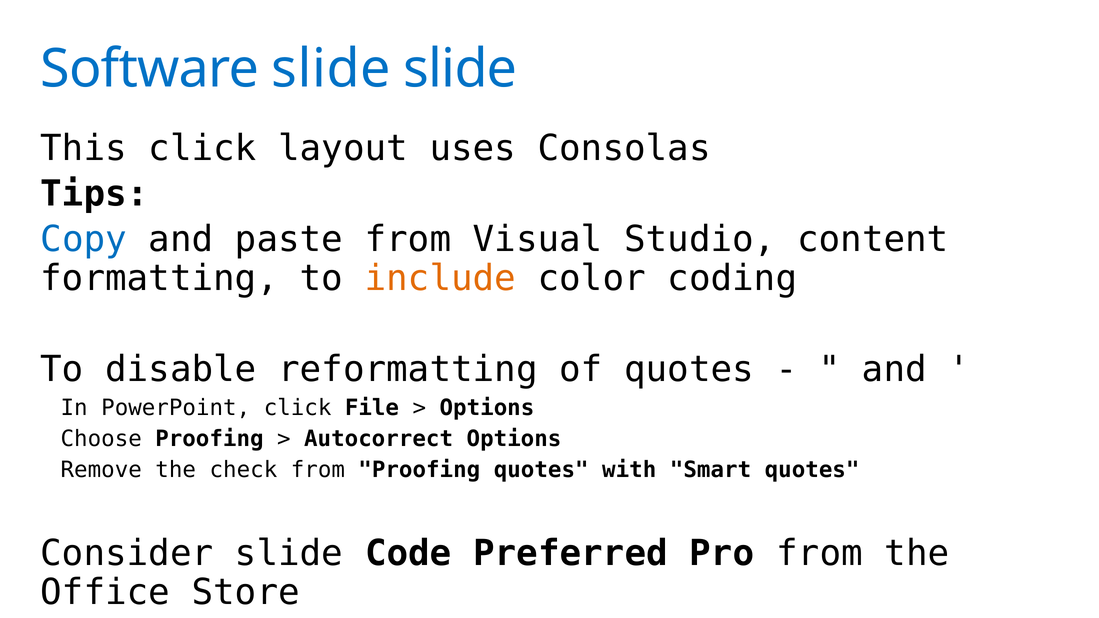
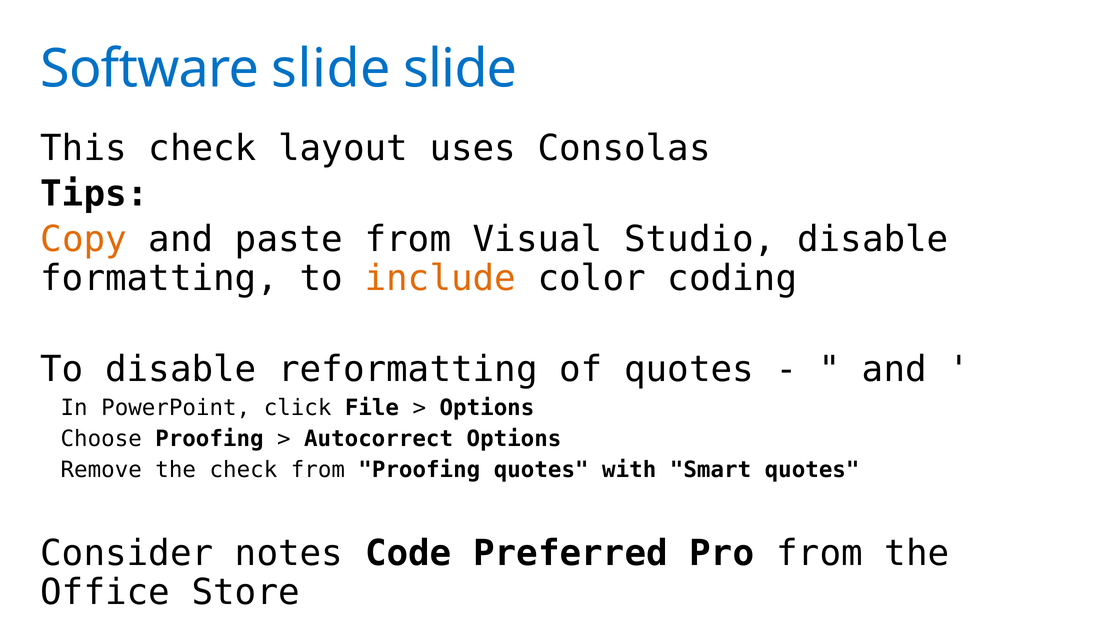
This click: click -> check
Copy colour: blue -> orange
Studio content: content -> disable
Consider slide: slide -> notes
